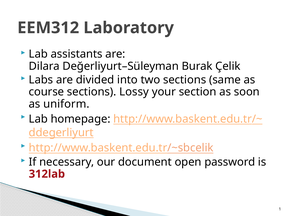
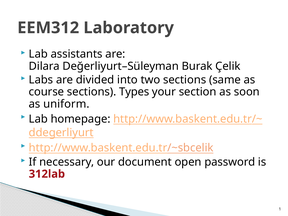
Lossy: Lossy -> Types
